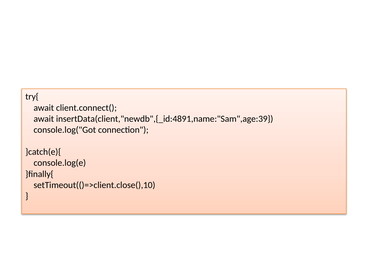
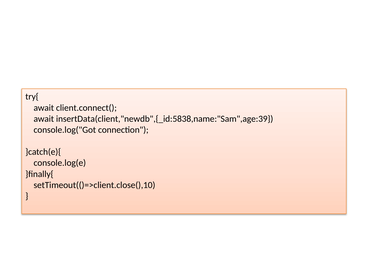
insertData(client,"newdb",{_id:4891,name:"Sam",age:39: insertData(client,"newdb",{_id:4891,name:"Sam",age:39 -> insertData(client,"newdb",{_id:5838,name:"Sam",age:39
